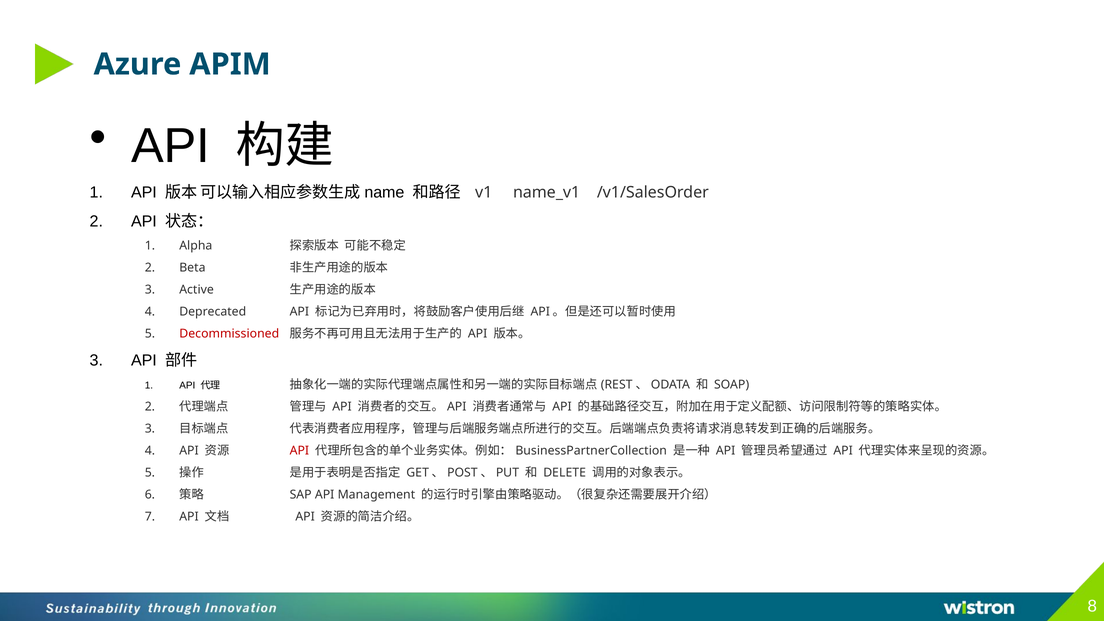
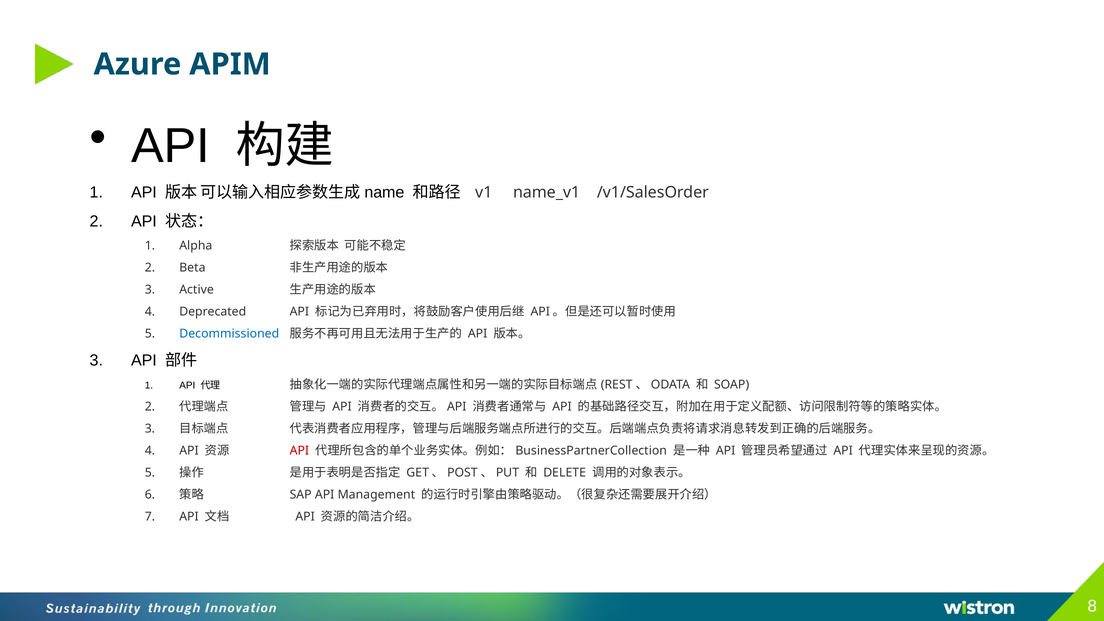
Decommissioned colour: red -> blue
